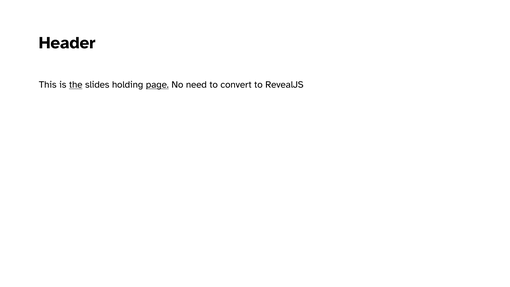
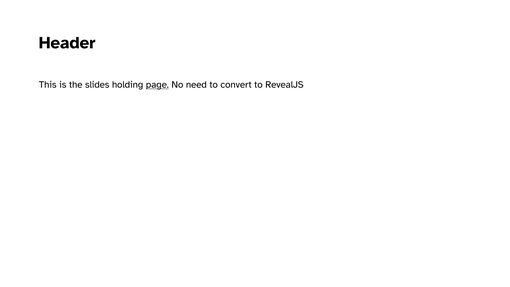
the underline: present -> none
